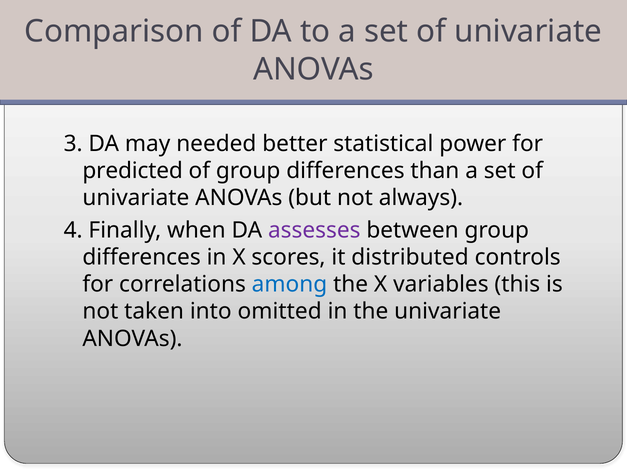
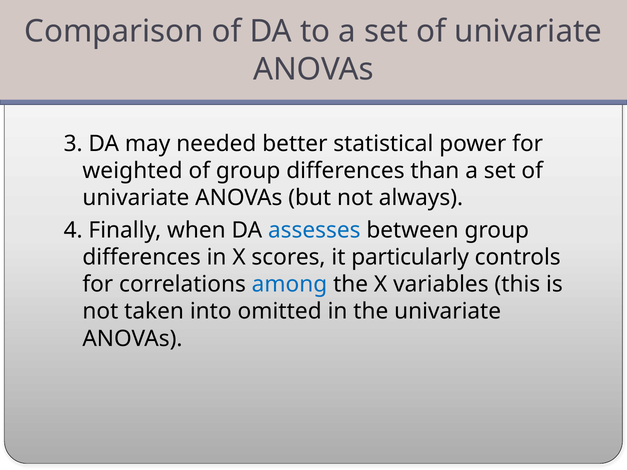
predicted: predicted -> weighted
assesses colour: purple -> blue
distributed: distributed -> particularly
